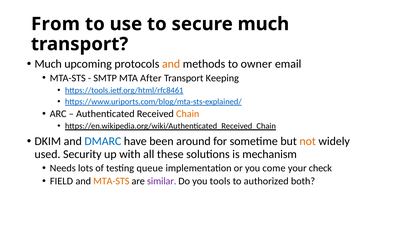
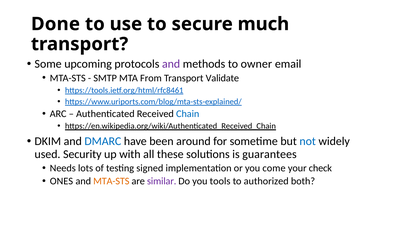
From: From -> Done
Much at (48, 64): Much -> Some
and at (171, 64) colour: orange -> purple
After: After -> From
Keeping: Keeping -> Validate
Chain colour: orange -> blue
not colour: orange -> blue
mechanism: mechanism -> guarantees
queue: queue -> signed
FIELD: FIELD -> ONES
